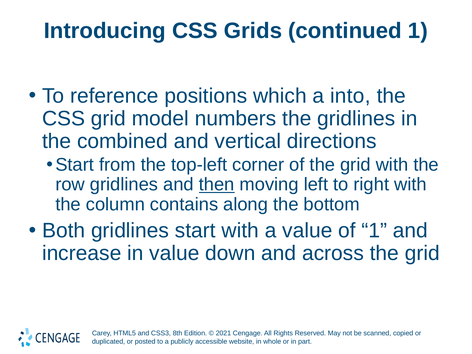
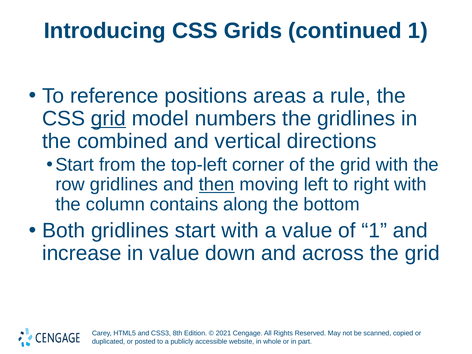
which: which -> areas
into: into -> rule
grid at (108, 118) underline: none -> present
